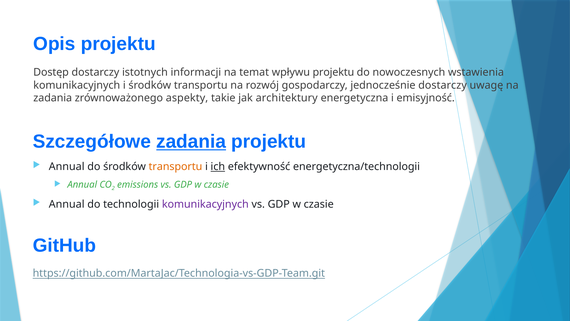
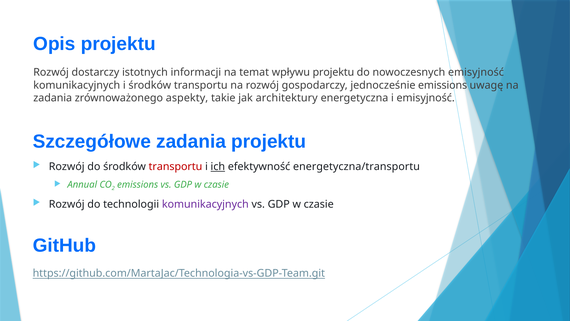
Dostęp at (51, 72): Dostęp -> Rozwój
nowoczesnych wstawienia: wstawienia -> emisyjność
jednocześnie dostarczy: dostarczy -> emissions
zadania at (191, 141) underline: present -> none
Annual at (67, 166): Annual -> Rozwój
transportu at (175, 166) colour: orange -> red
energetyczna/technologii: energetyczna/technologii -> energetyczna/transportu
Annual at (67, 204): Annual -> Rozwój
